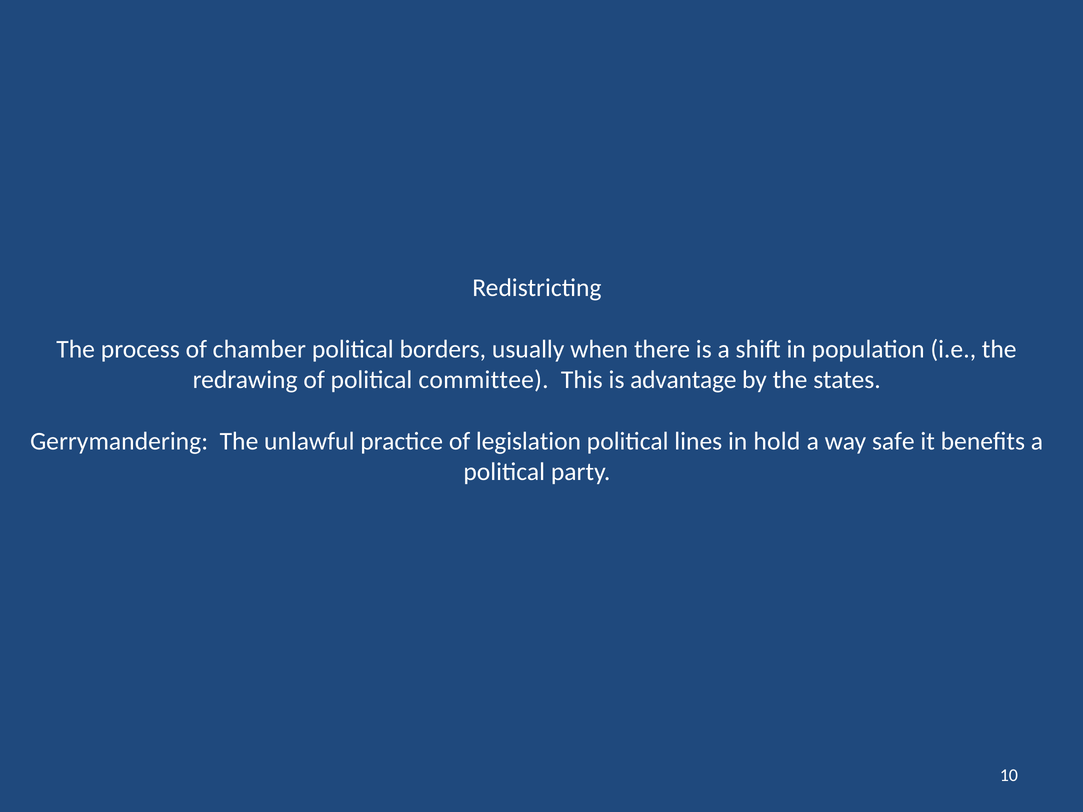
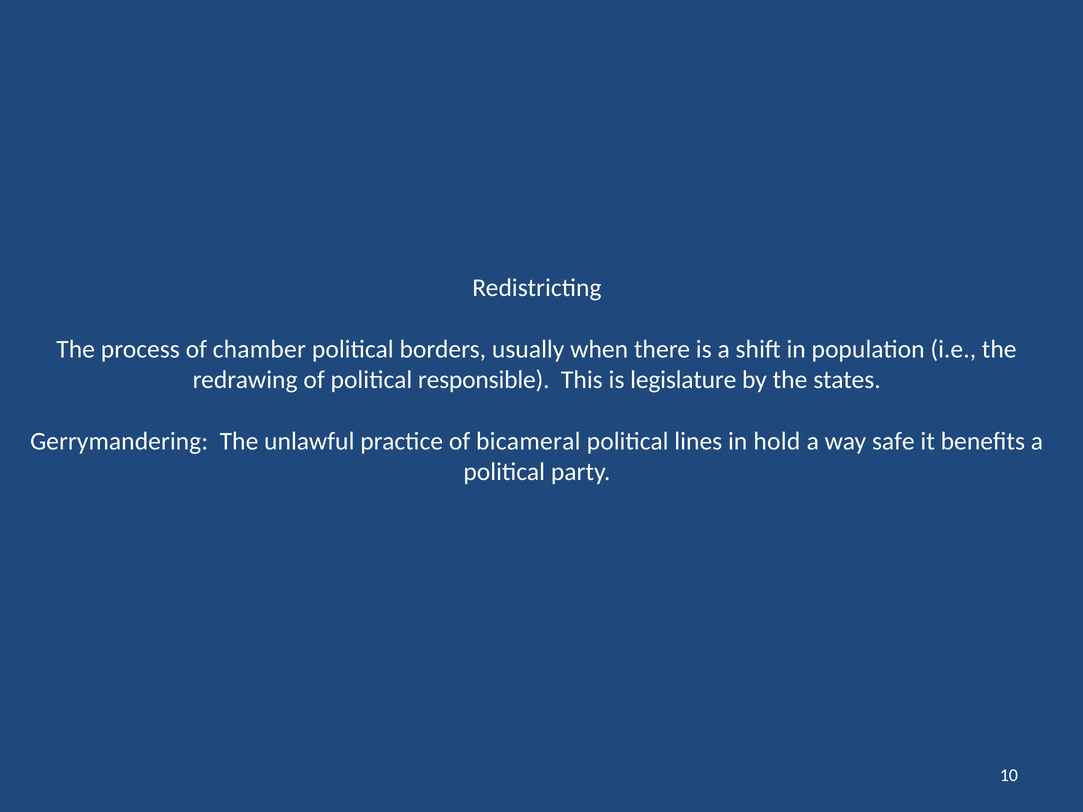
committee: committee -> responsible
advantage: advantage -> legislature
legislation: legislation -> bicameral
